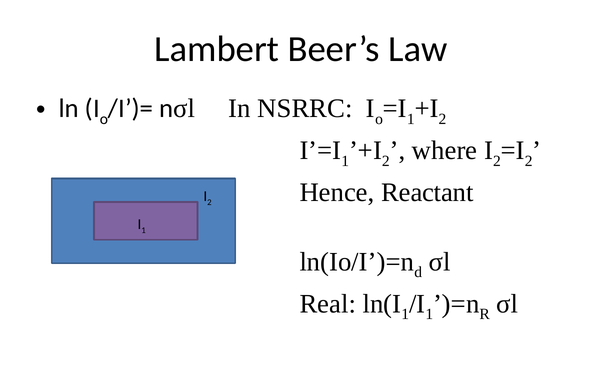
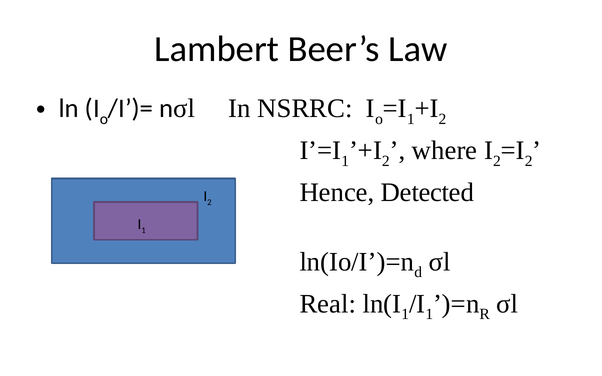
Hence Reactant: Reactant -> Detected
